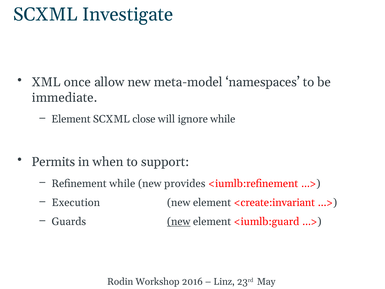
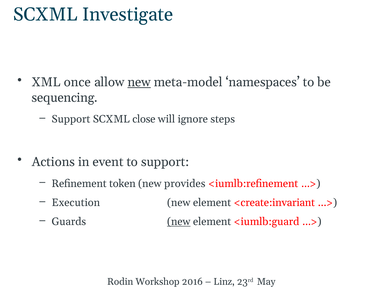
new at (139, 82) underline: none -> present
immediate: immediate -> sequencing
Element at (71, 119): Element -> Support
ignore while: while -> steps
Permits: Permits -> Actions
when: when -> event
Refinement while: while -> token
